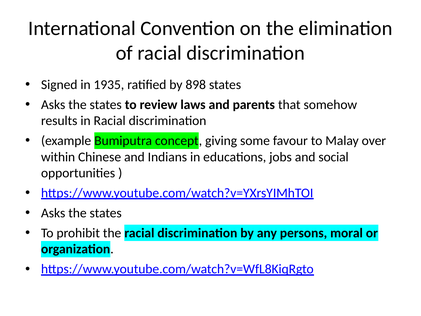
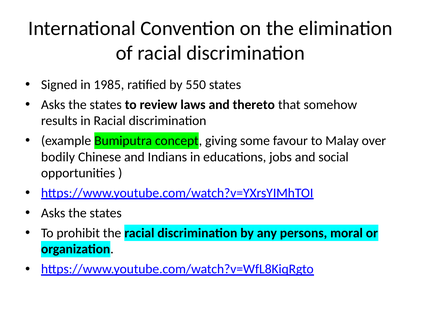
1935: 1935 -> 1985
898: 898 -> 550
parents: parents -> thereto
within: within -> bodily
